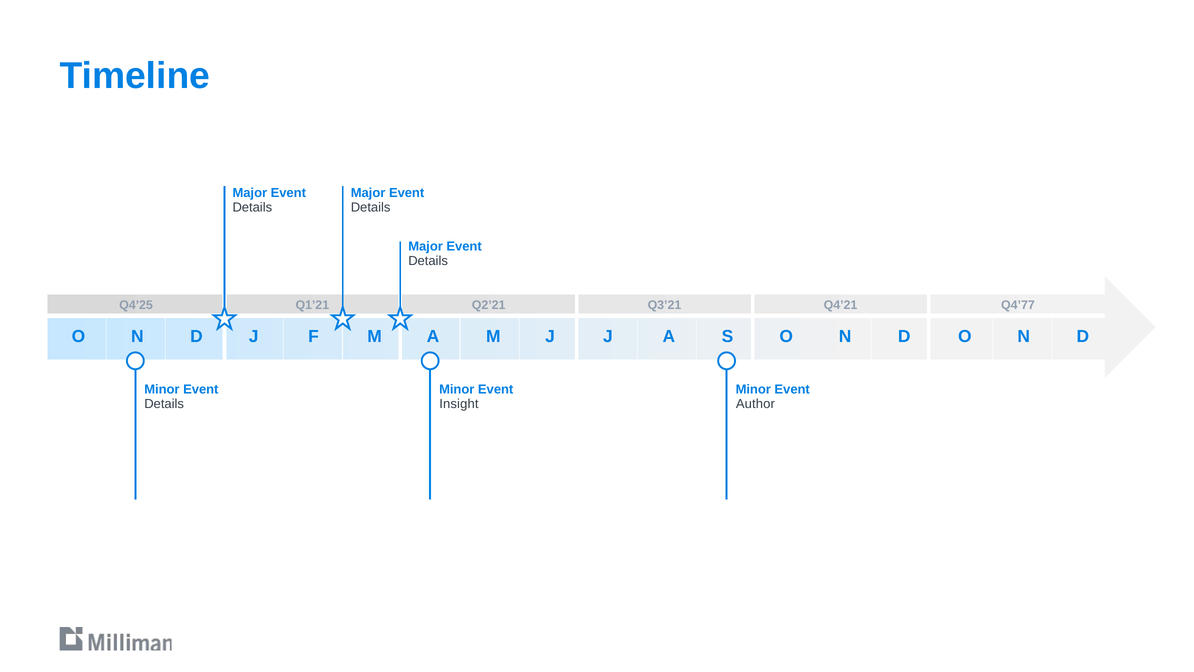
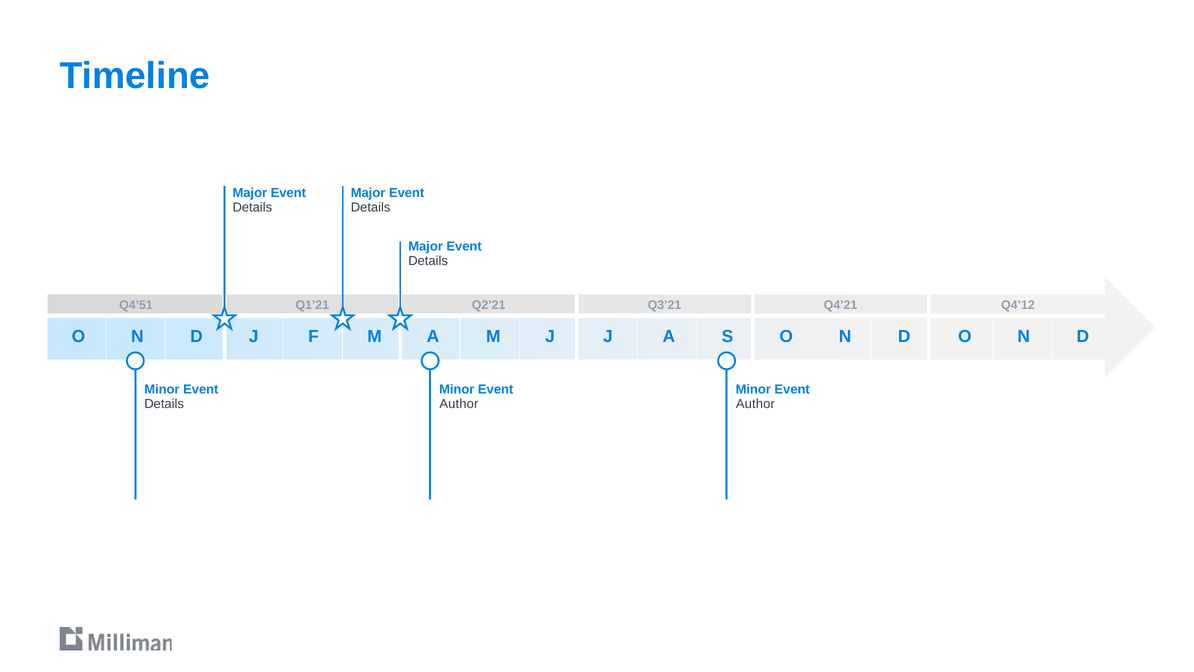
Q4’25: Q4’25 -> Q4’51
Q4’77: Q4’77 -> Q4’12
Insight at (459, 403): Insight -> Author
